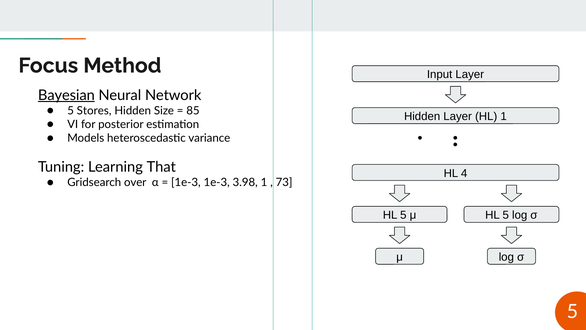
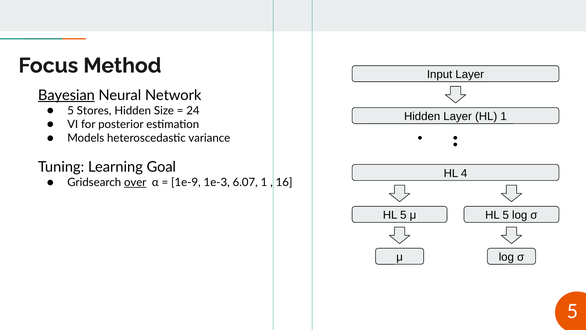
85: 85 -> 24
That: That -> Goal
over underline: none -> present
1e-3 at (186, 182): 1e-3 -> 1e-9
3.98: 3.98 -> 6.07
73: 73 -> 16
